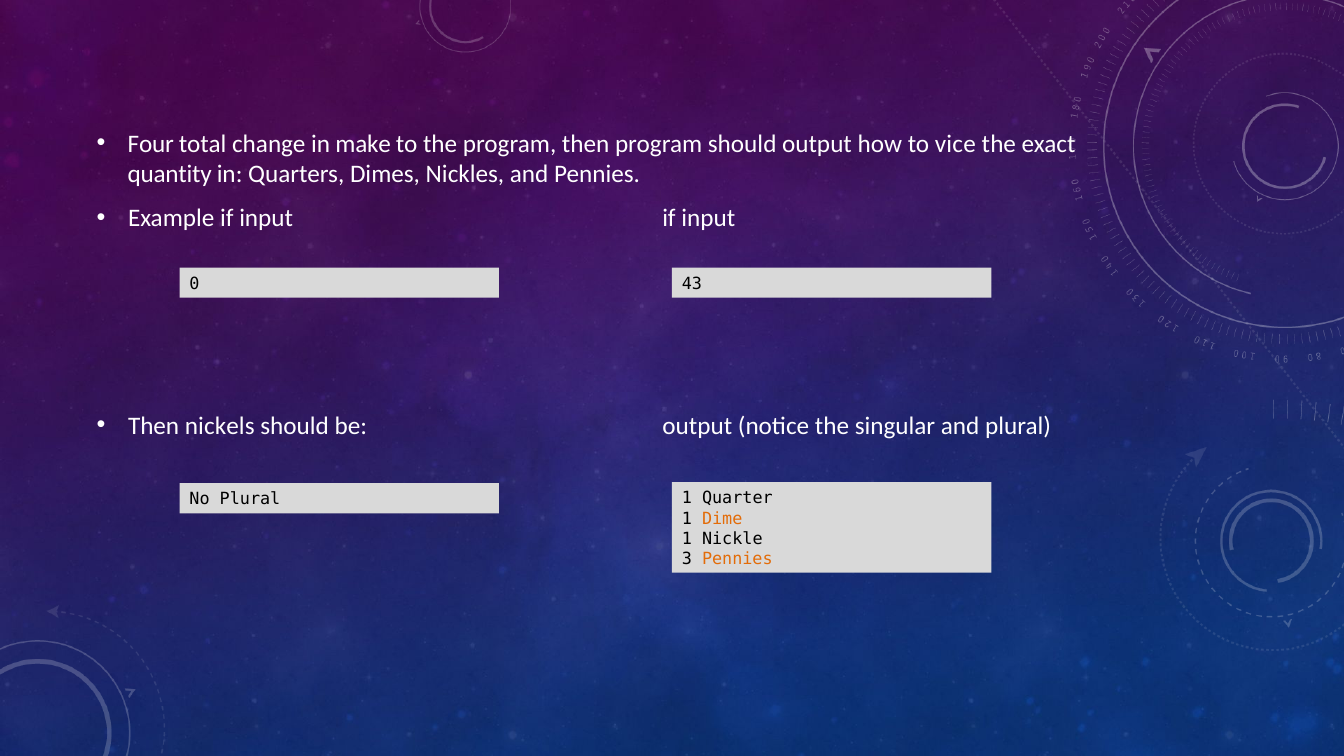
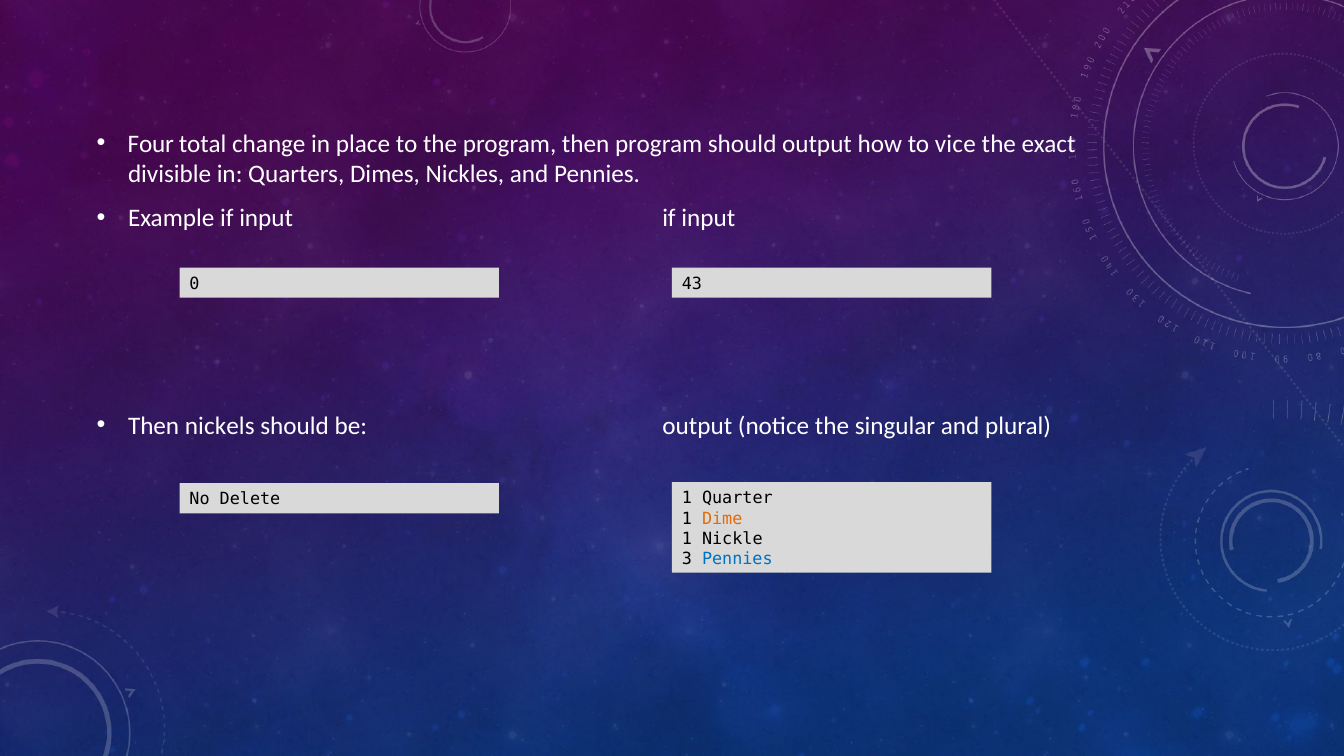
make: make -> place
quantity: quantity -> divisible
No Plural: Plural -> Delete
Pennies at (737, 559) colour: orange -> blue
